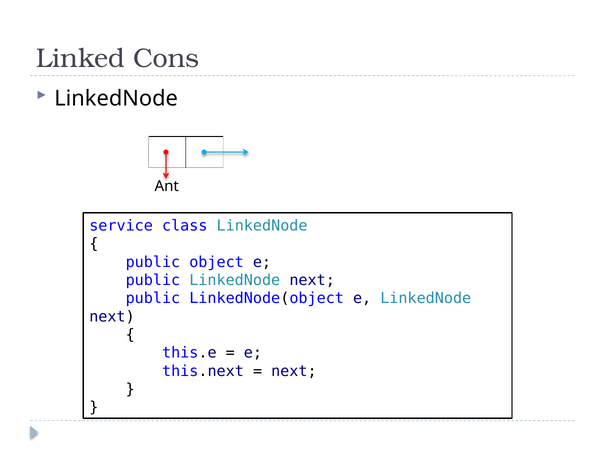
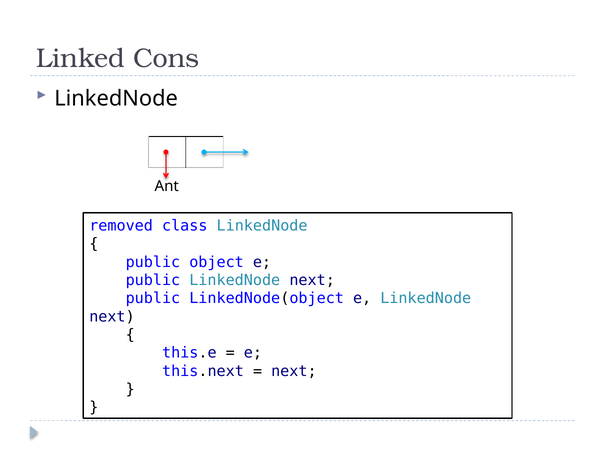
service: service -> removed
